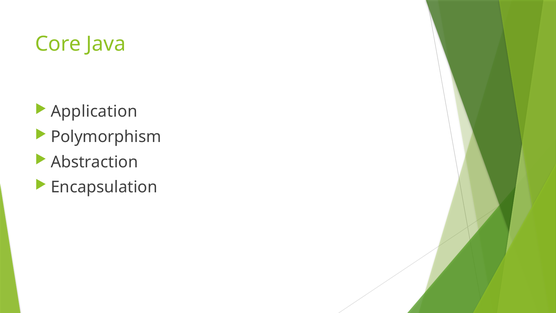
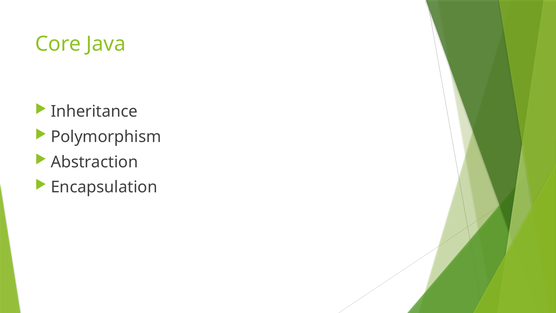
Application: Application -> Inheritance
